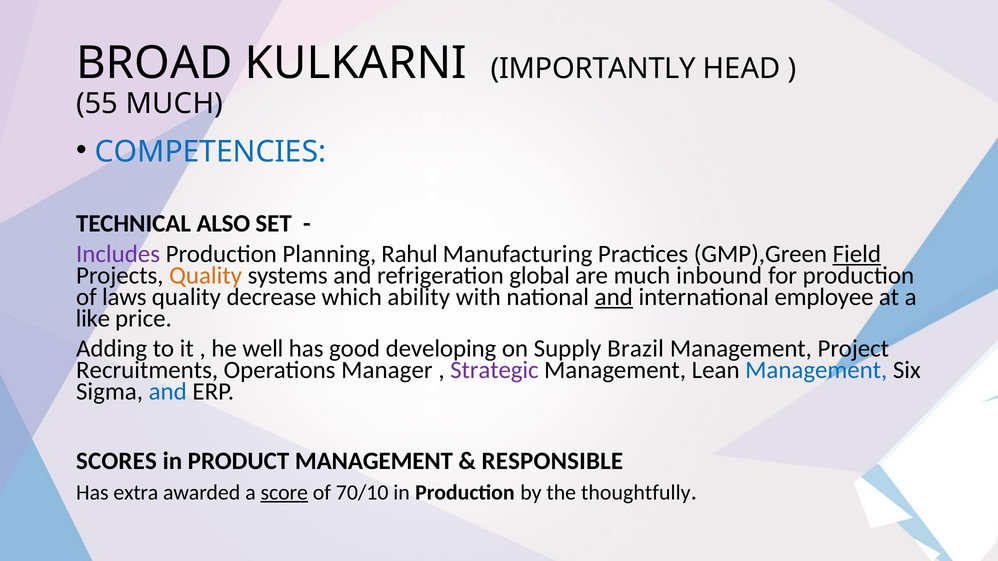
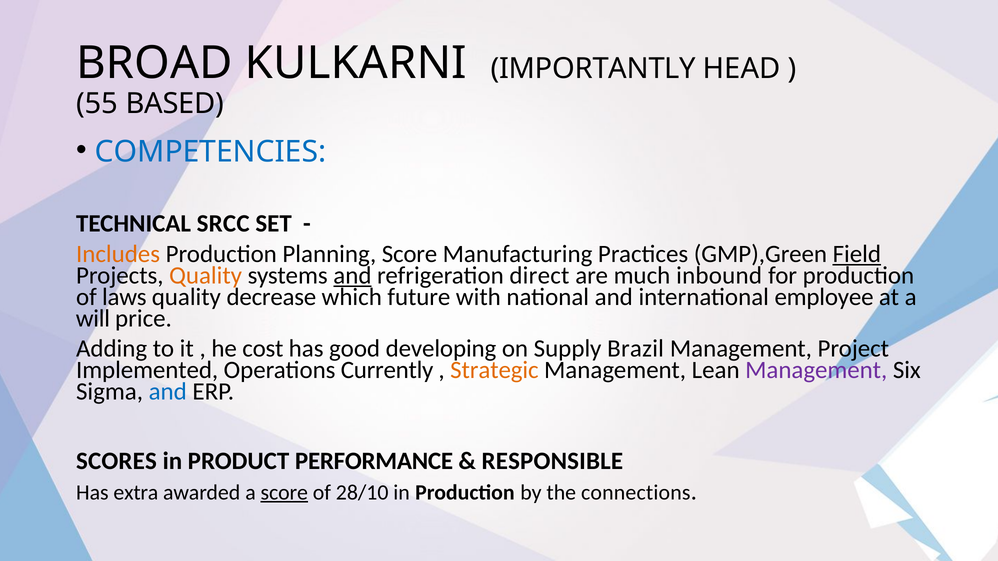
55 MUCH: MUCH -> BASED
ALSO: ALSO -> SRCC
Includes colour: purple -> orange
Planning Rahul: Rahul -> Score
and at (352, 276) underline: none -> present
global: global -> direct
ability: ability -> future
and at (614, 297) underline: present -> none
like: like -> will
well: well -> cost
Recruitments: Recruitments -> Implemented
Manager: Manager -> Currently
Strategic colour: purple -> orange
Management at (816, 370) colour: blue -> purple
PRODUCT MANAGEMENT: MANAGEMENT -> PERFORMANCE
70/10: 70/10 -> 28/10
thoughtfully: thoughtfully -> connections
